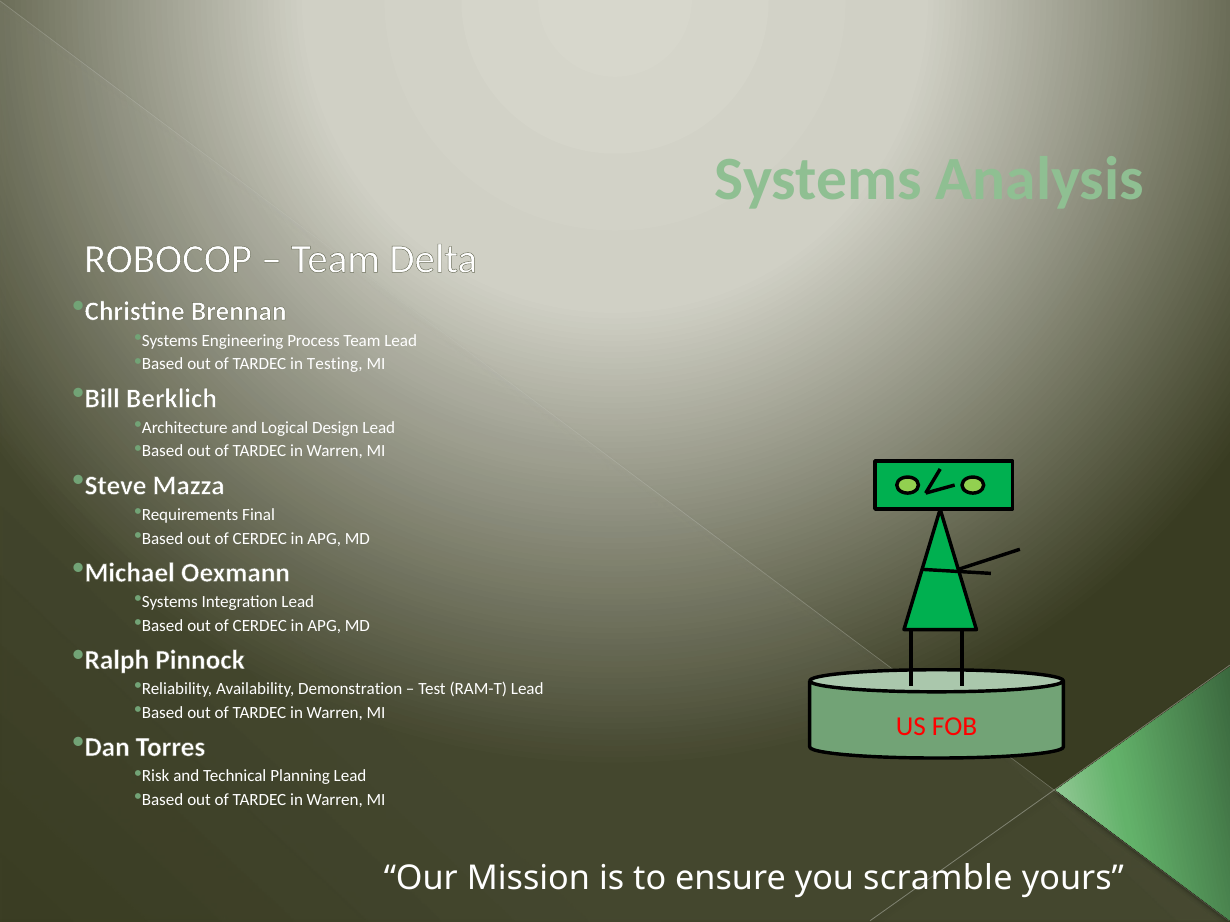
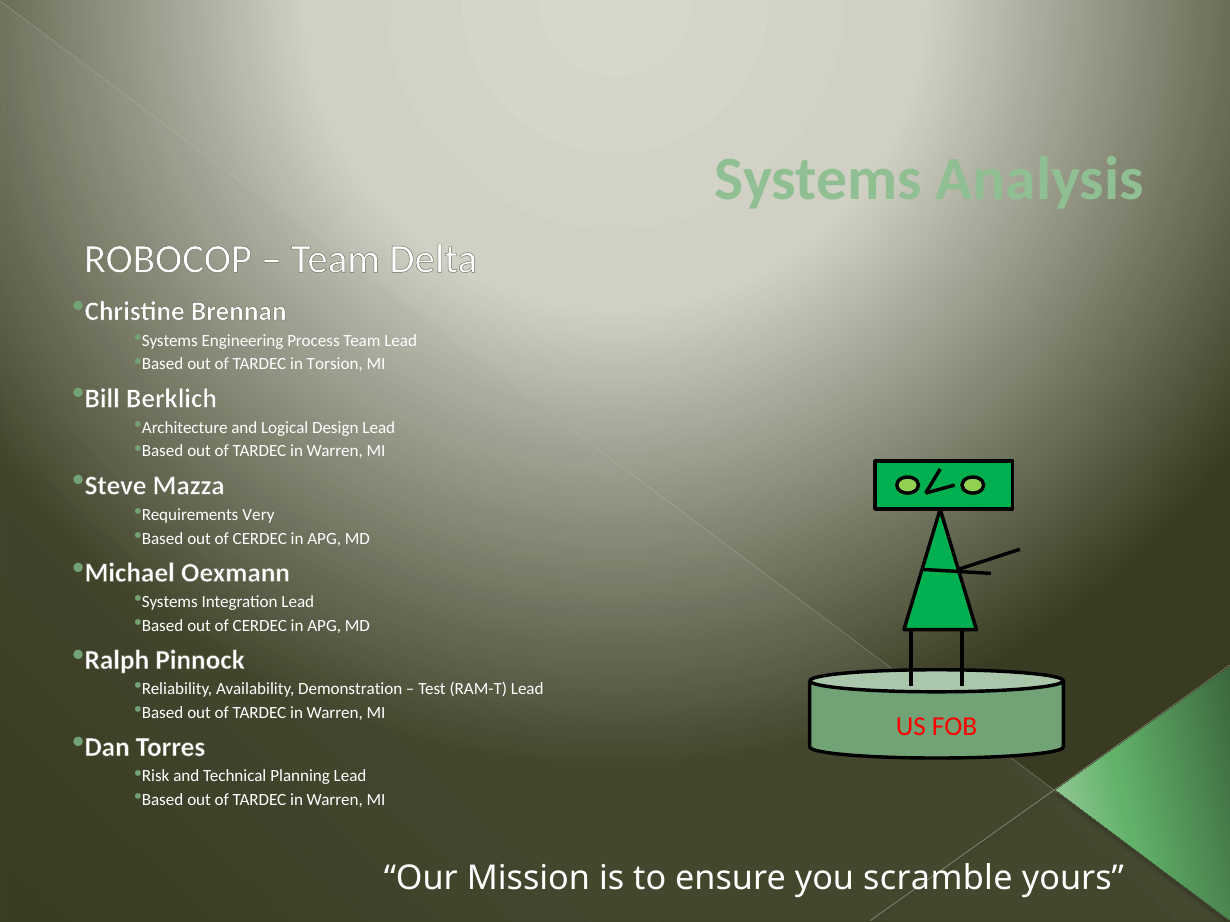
Testing: Testing -> Torsion
Final: Final -> Very
